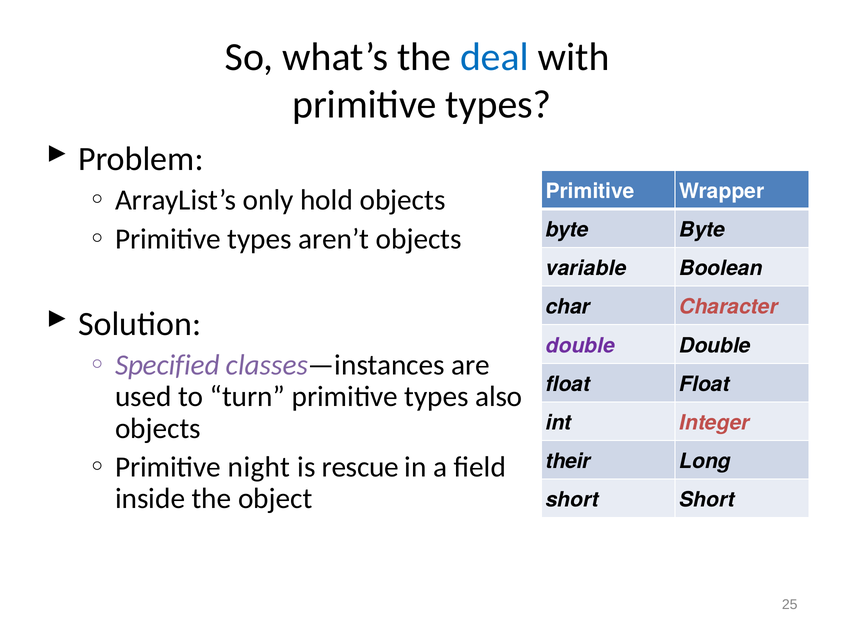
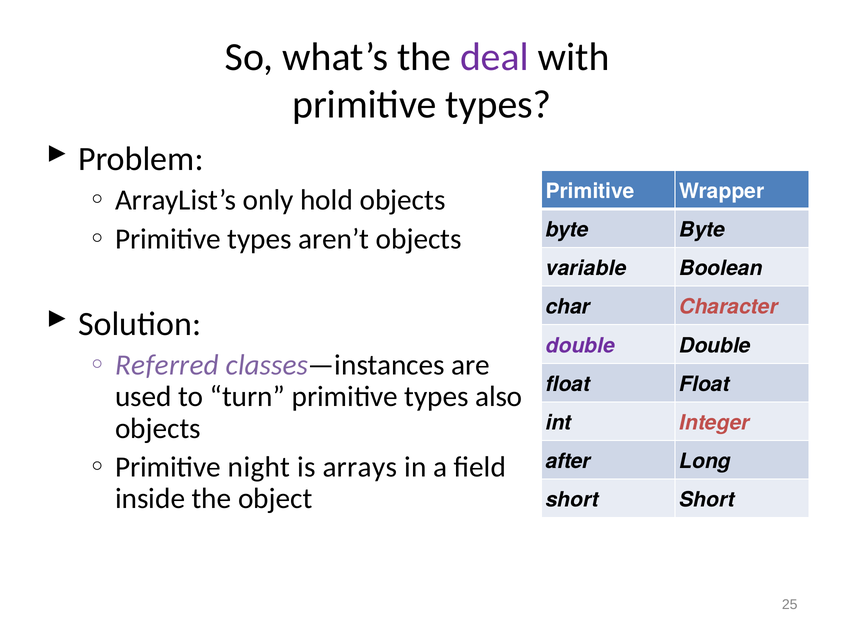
deal colour: blue -> purple
Specified: Specified -> Referred
their: their -> after
rescue: rescue -> arrays
